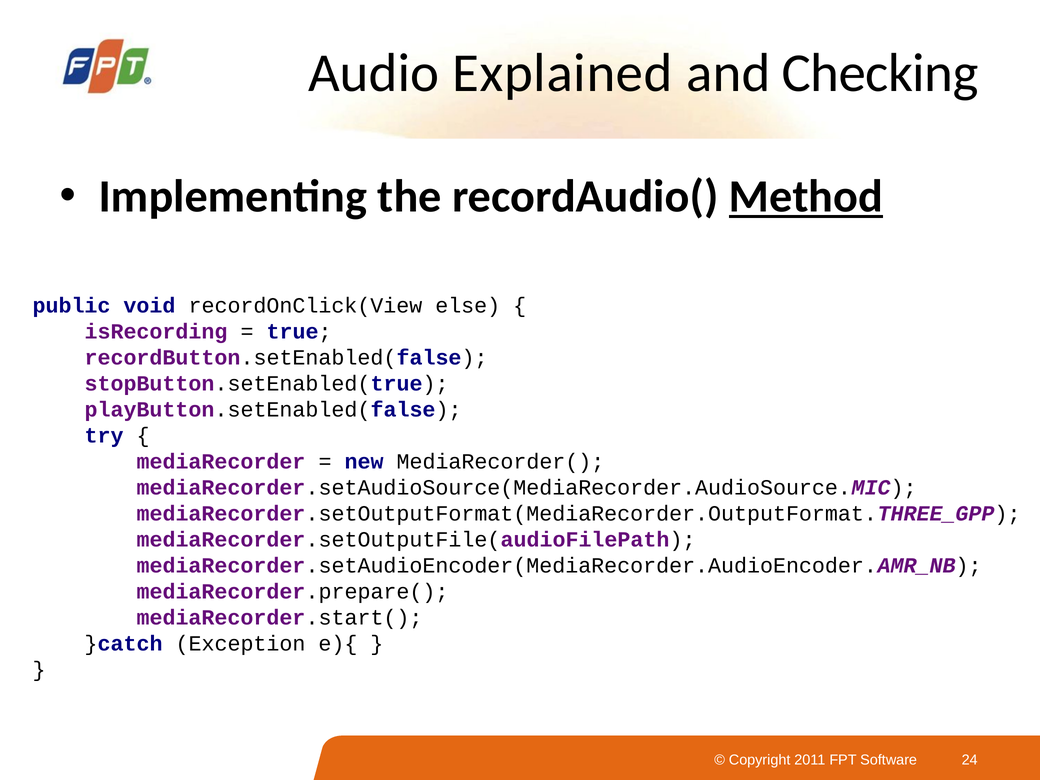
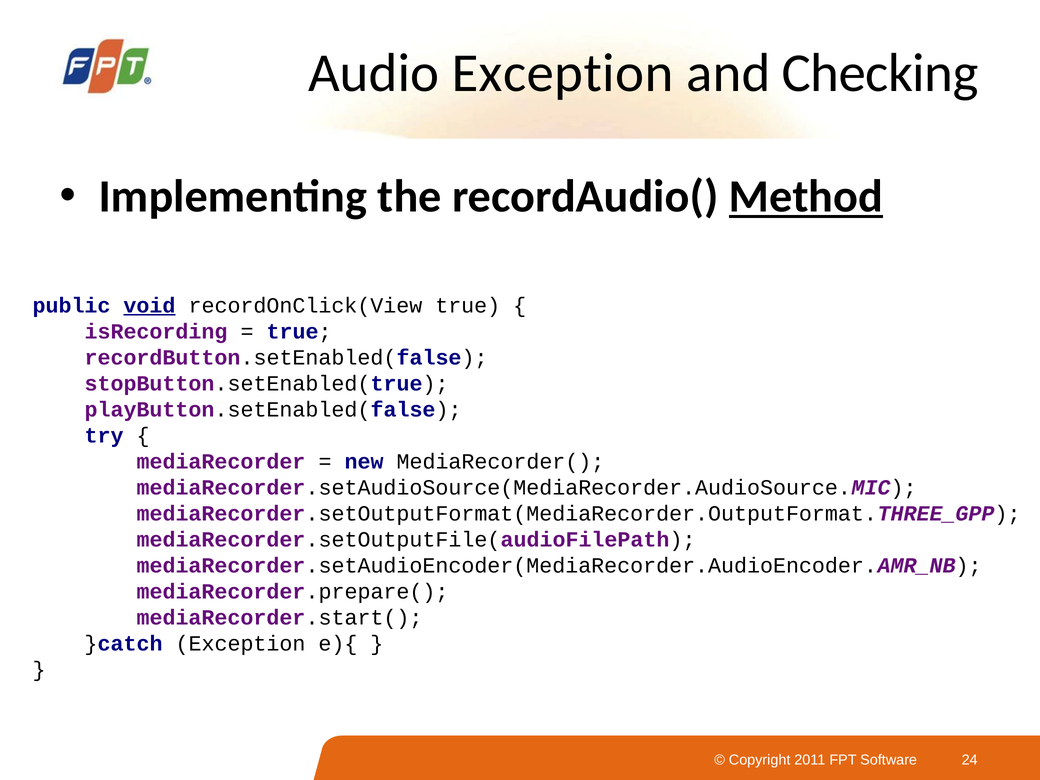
Audio Explained: Explained -> Exception
void underline: none -> present
recordOnClick(View else: else -> true
